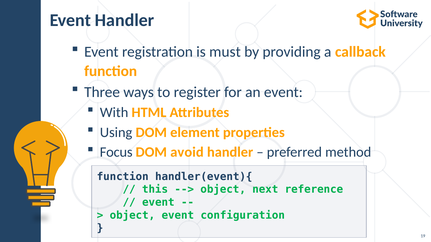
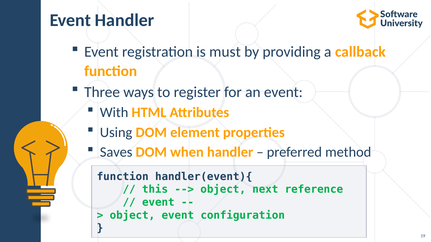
Focus: Focus -> Saves
avoid: avoid -> when
